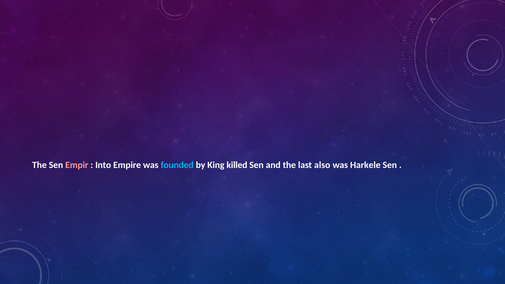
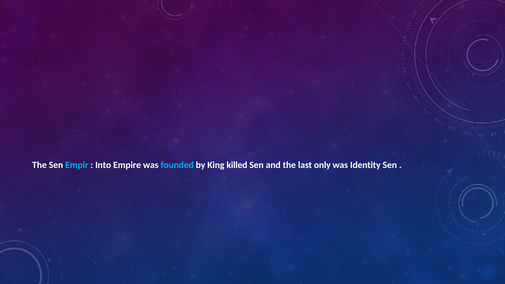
Empir colour: pink -> light blue
also: also -> only
Harkele: Harkele -> Identity
